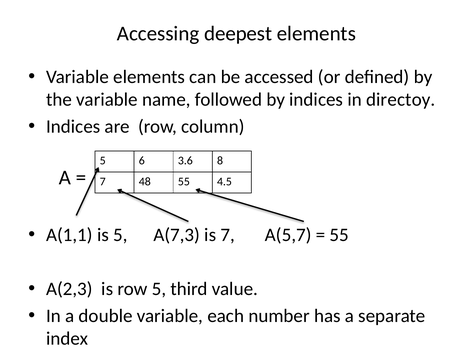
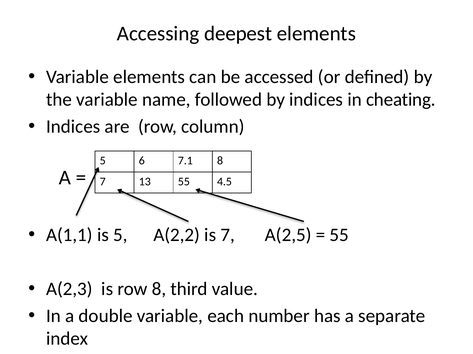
directoy: directoy -> cheating
3.6: 3.6 -> 7.1
48: 48 -> 13
A(7,3: A(7,3 -> A(2,2
A(5,7: A(5,7 -> A(2,5
row 5: 5 -> 8
